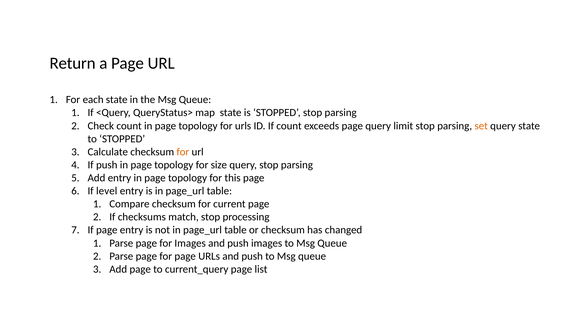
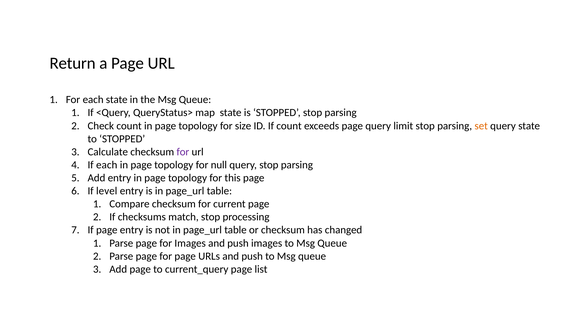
for urls: urls -> size
for at (183, 152) colour: orange -> purple
If push: push -> each
size: size -> null
